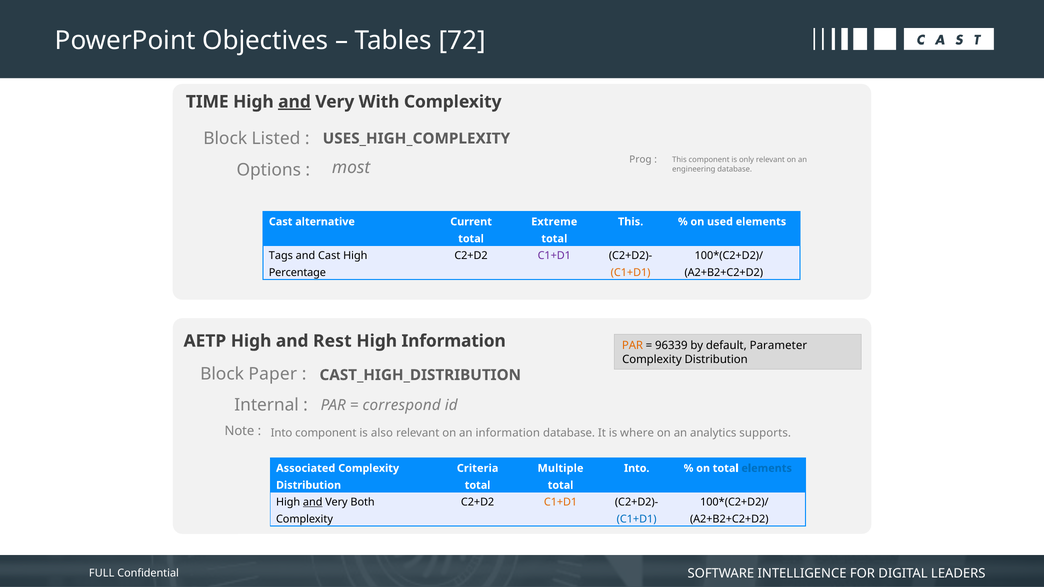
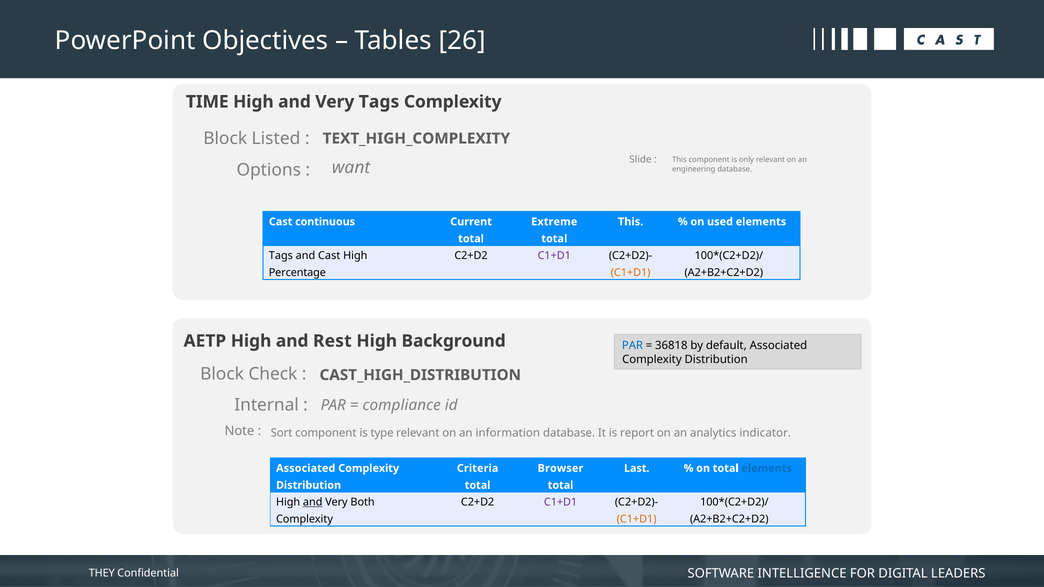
72: 72 -> 26
and at (294, 102) underline: present -> none
Very With: With -> Tags
USES_HIGH_COMPLEXITY: USES_HIGH_COMPLEXITY -> TEXT_HIGH_COMPLEXITY
Prog: Prog -> Slide
most: most -> want
alternative: alternative -> continuous
High Information: Information -> Background
PAR at (633, 346) colour: orange -> blue
96339: 96339 -> 36818
default Parameter: Parameter -> Associated
Paper: Paper -> Check
correspond: correspond -> compliance
Into at (282, 433): Into -> Sort
also: also -> type
where: where -> report
supports: supports -> indicator
Multiple: Multiple -> Browser
Into at (637, 468): Into -> Last
C1+D1 at (561, 502) colour: orange -> purple
C1+D1 at (637, 519) colour: blue -> orange
FULL: FULL -> THEY
